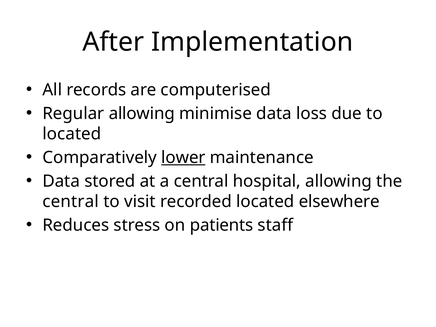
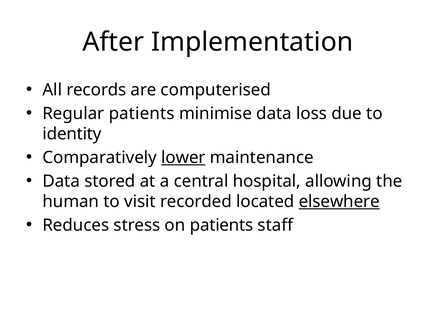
Regular allowing: allowing -> patients
located at (72, 134): located -> identity
central at (71, 202): central -> human
elsewhere underline: none -> present
